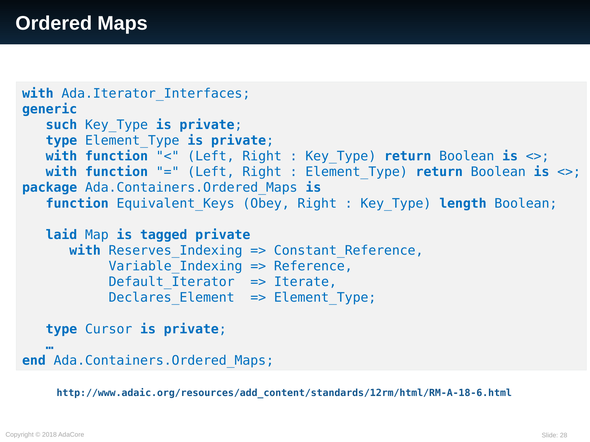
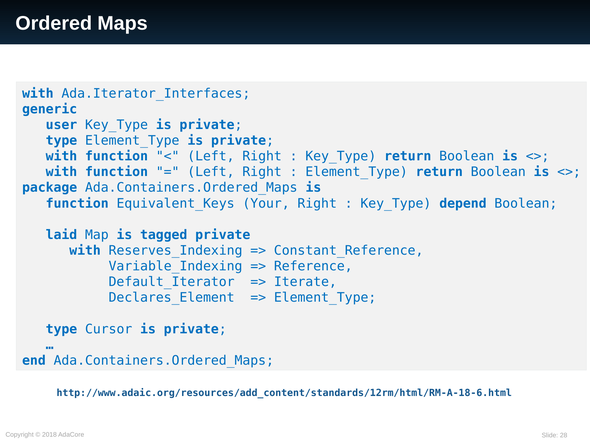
such: such -> user
Obey: Obey -> Your
length: length -> depend
